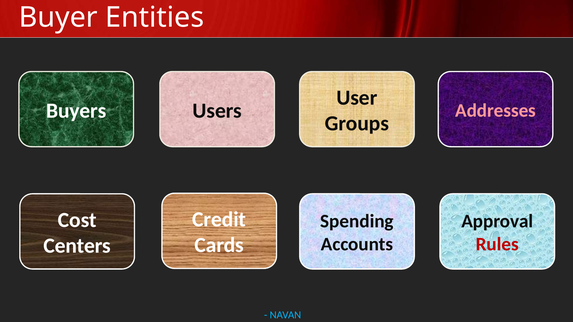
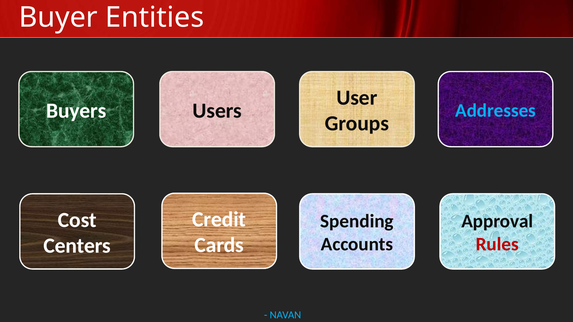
Addresses colour: pink -> light blue
